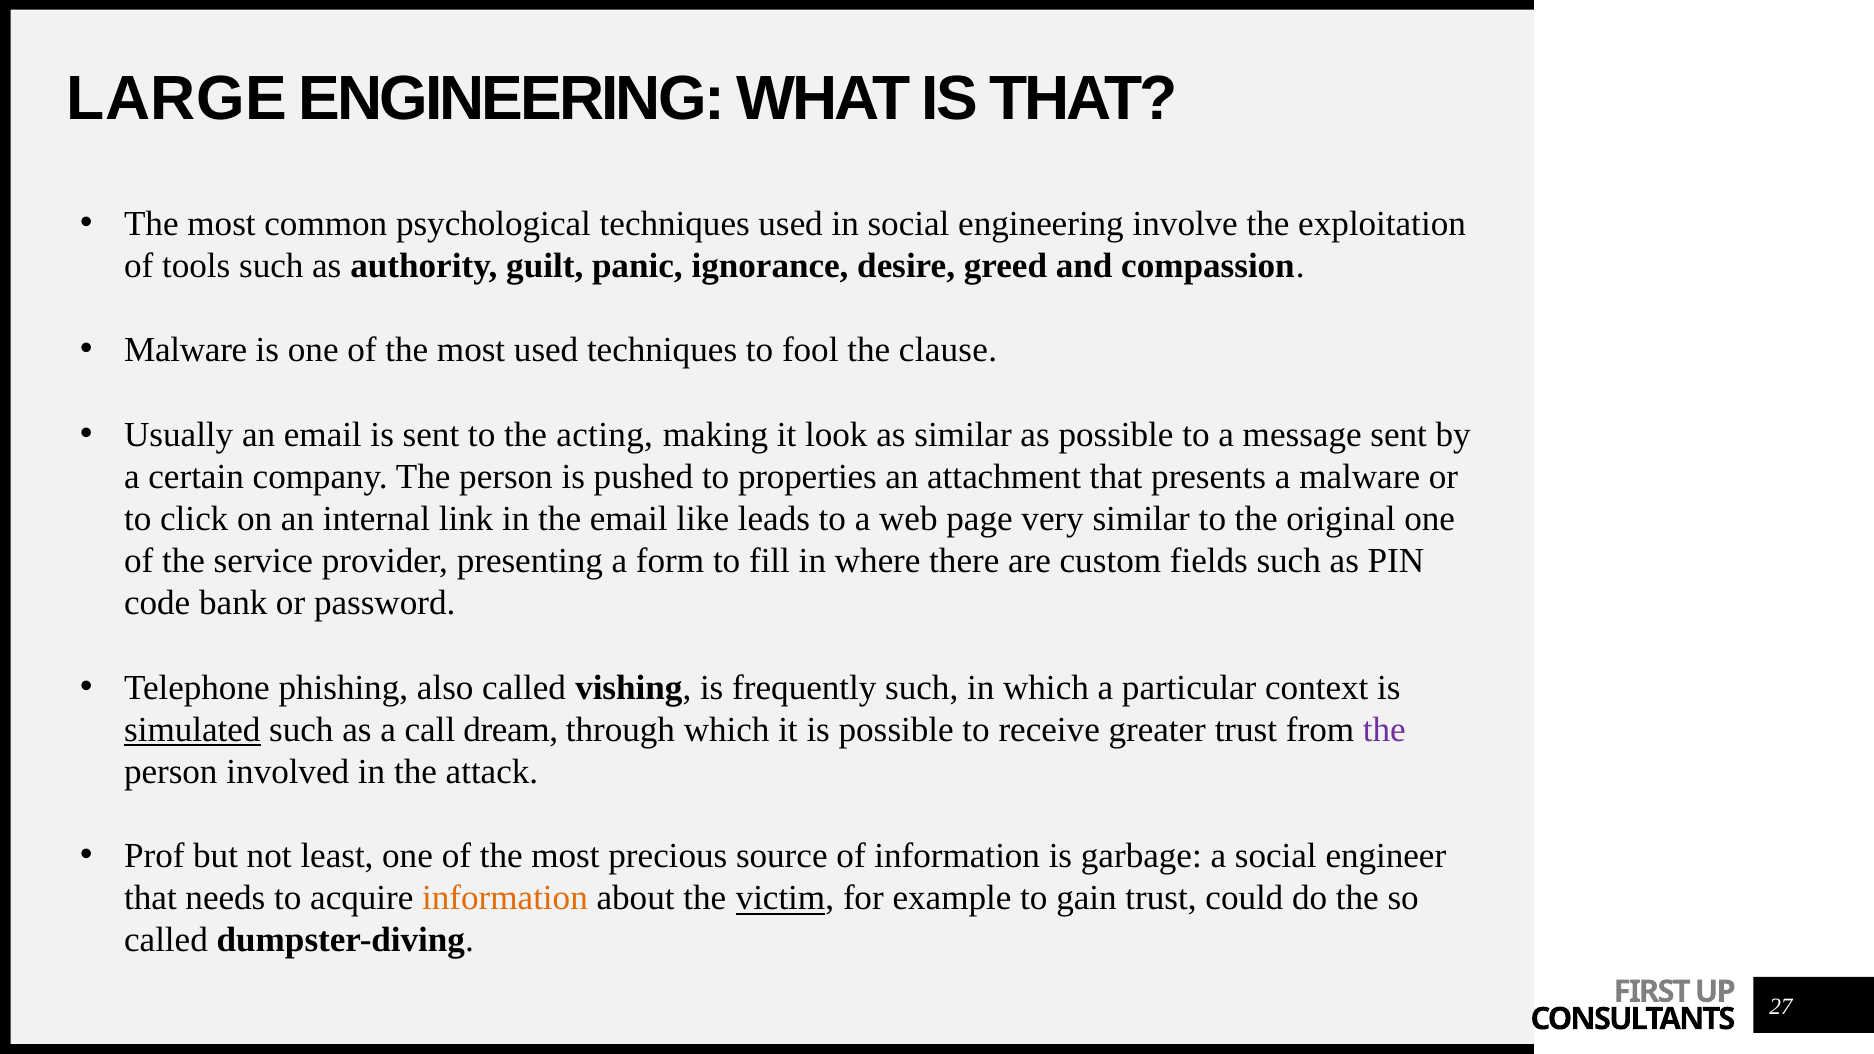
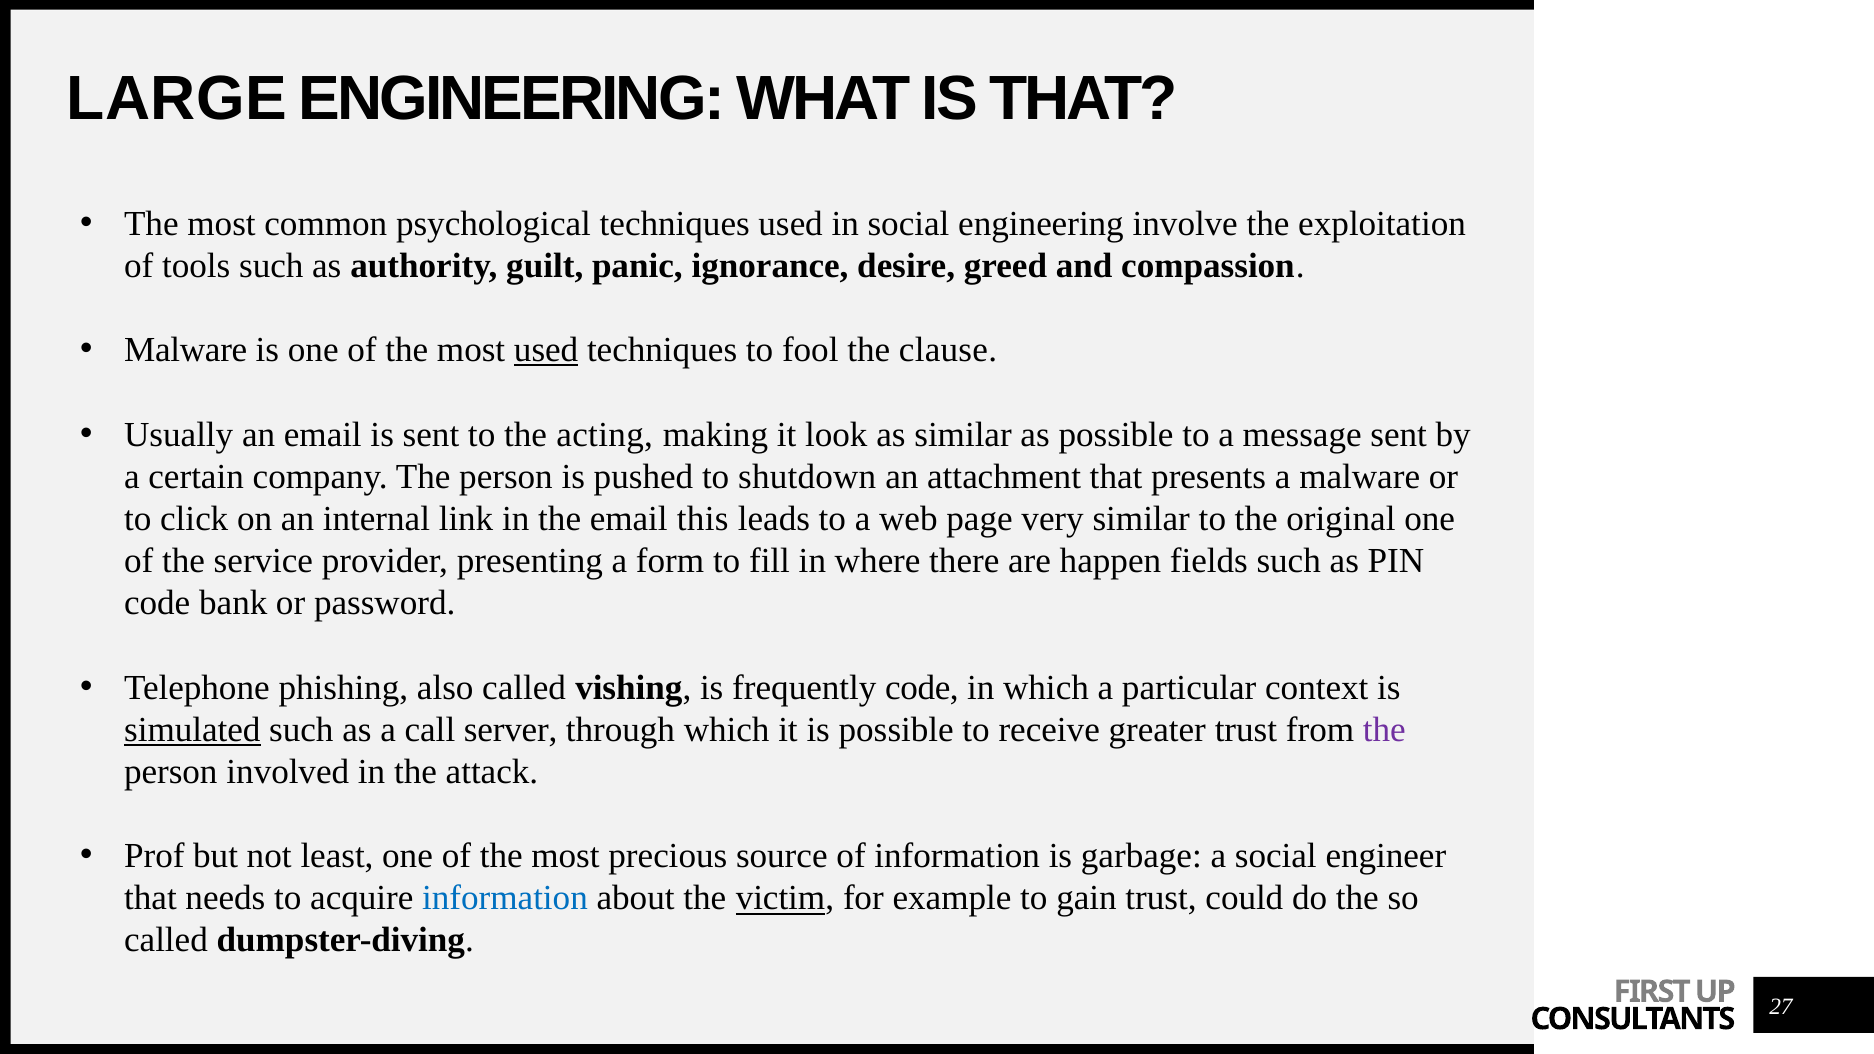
used at (546, 350) underline: none -> present
properties: properties -> shutdown
like: like -> this
custom: custom -> happen
frequently such: such -> code
dream: dream -> server
information at (505, 898) colour: orange -> blue
